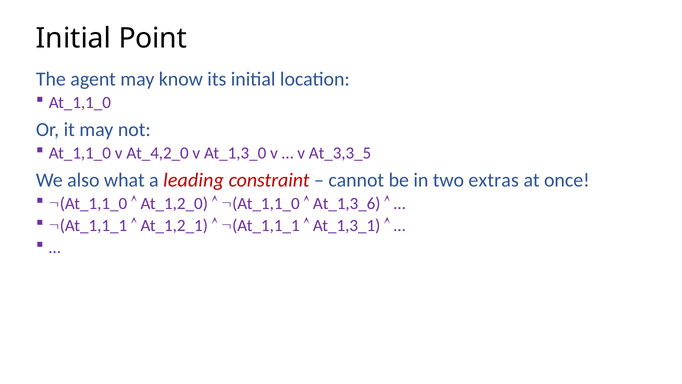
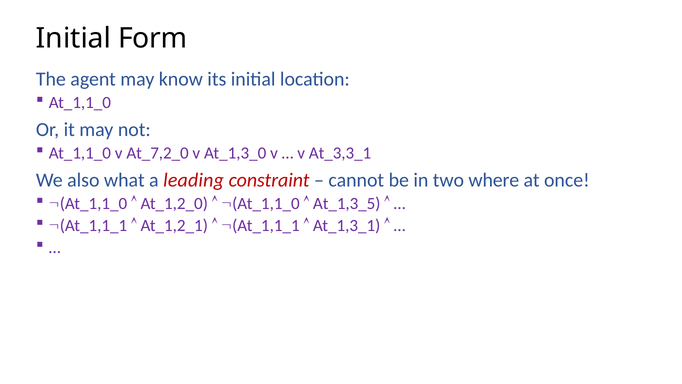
Point: Point -> Form
At_4,2_0: At_4,2_0 -> At_7,2_0
At_3,3_5: At_3,3_5 -> At_3,3_1
extras: extras -> where
At_1,3_6: At_1,3_6 -> At_1,3_5
